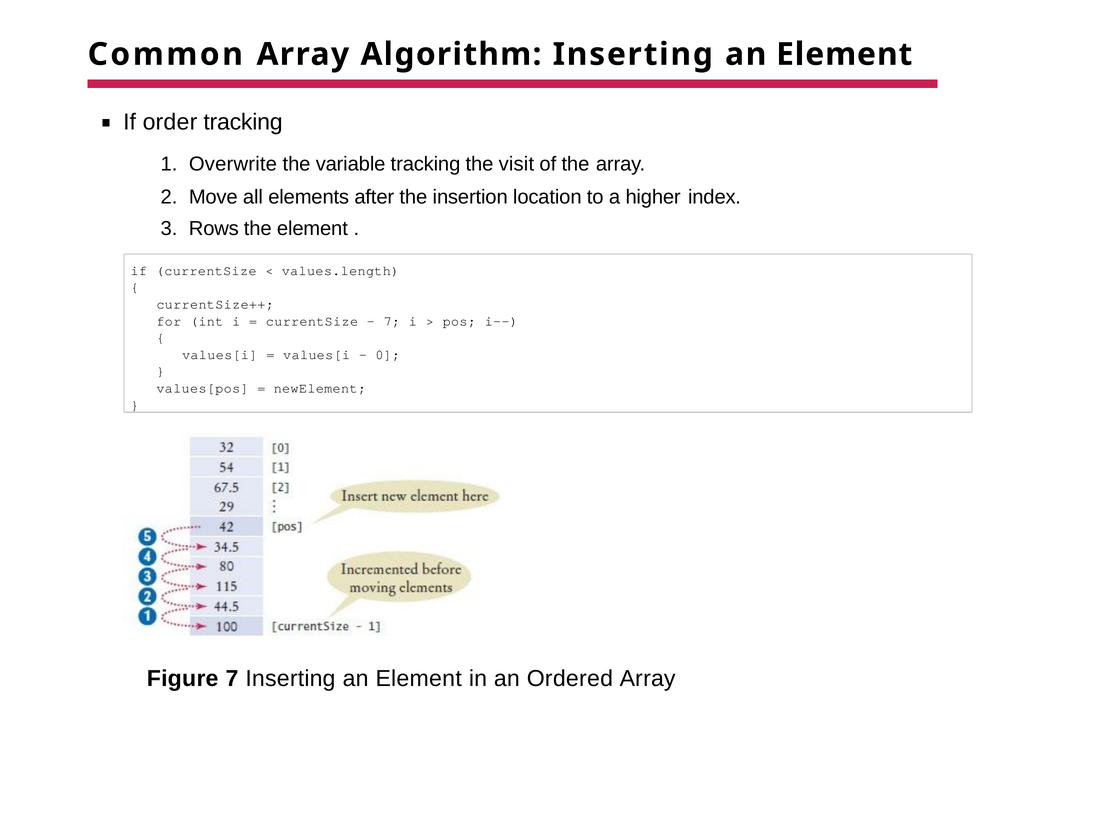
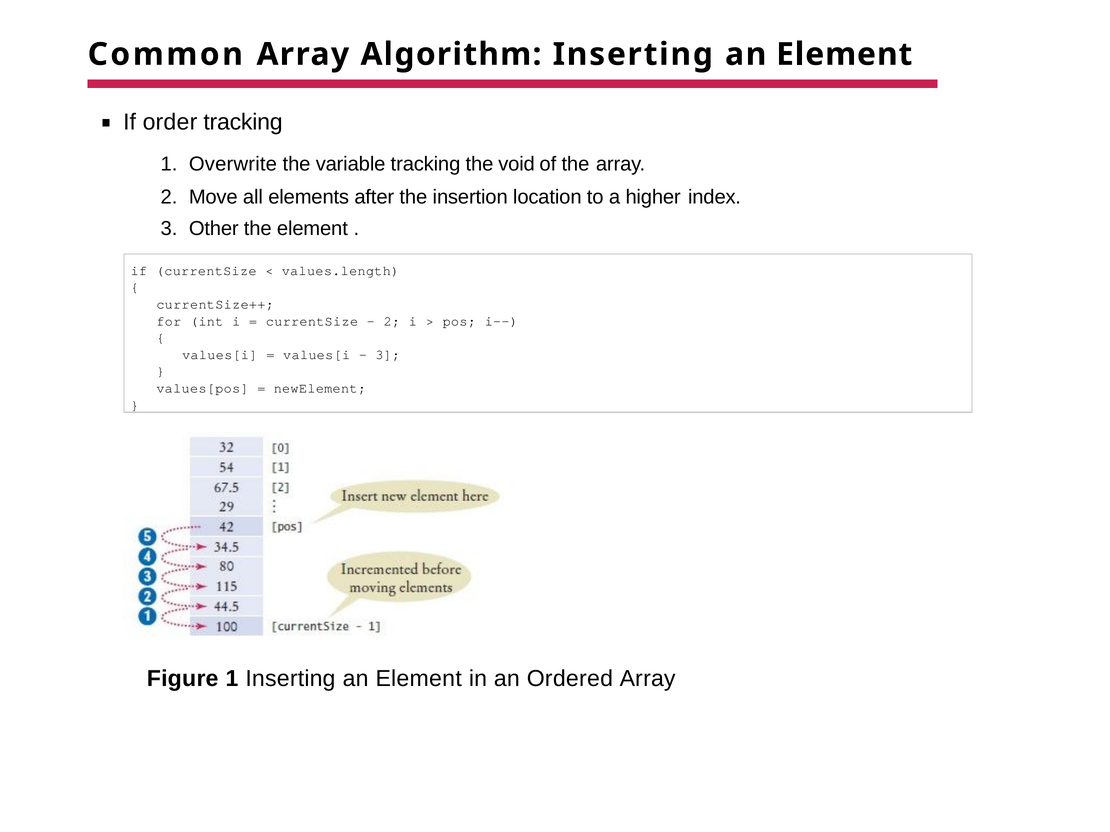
visit: visit -> void
Rows: Rows -> Other
7 at (392, 321): 7 -> 2
0 at (388, 355): 0 -> 3
Figure 7: 7 -> 1
